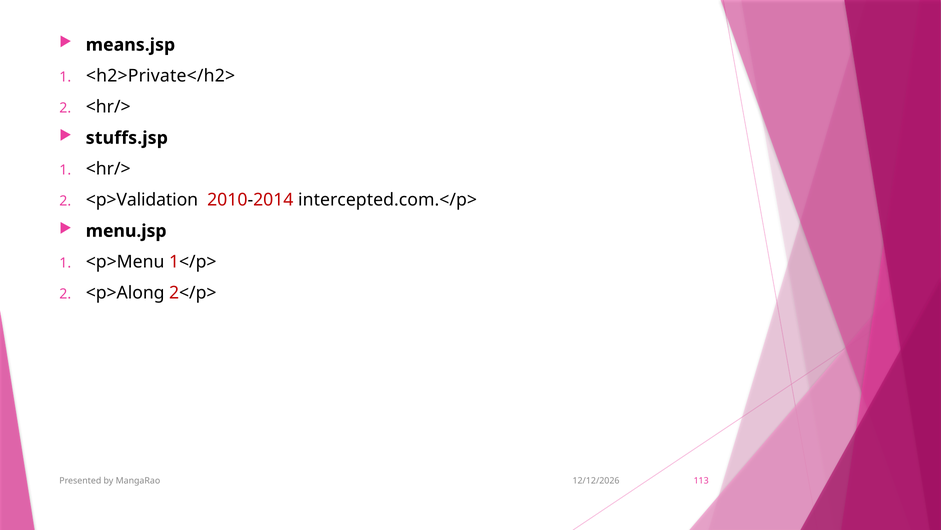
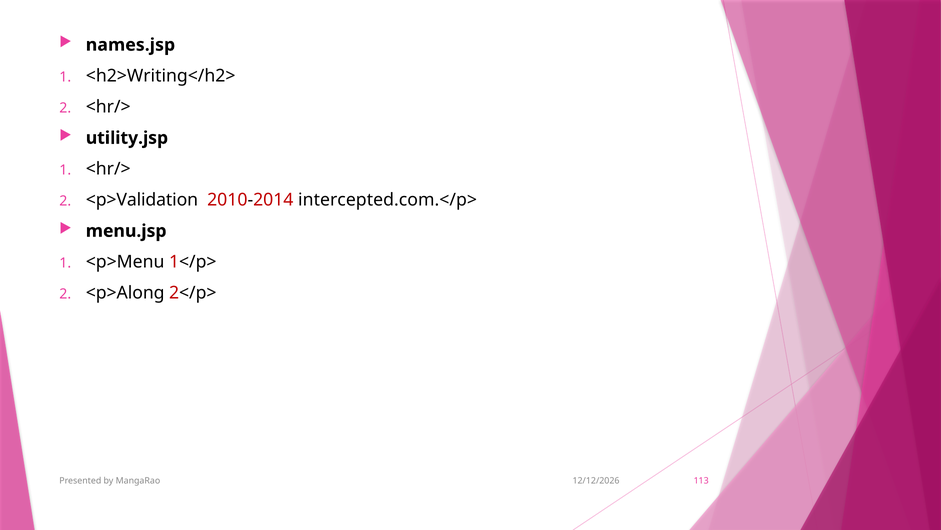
means.jsp: means.jsp -> names.jsp
<h2>Private</h2>: <h2>Private</h2> -> <h2>Writing</h2>
stuffs.jsp: stuffs.jsp -> utility.jsp
